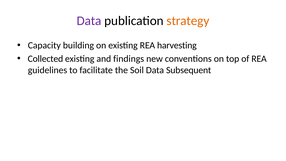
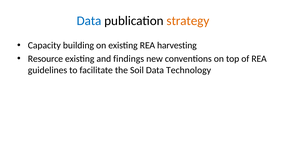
Data at (89, 21) colour: purple -> blue
Collected: Collected -> Resource
Subsequent: Subsequent -> Technology
